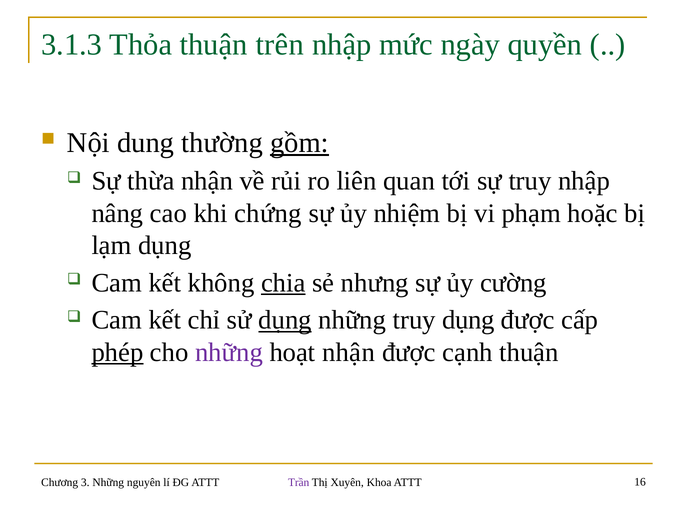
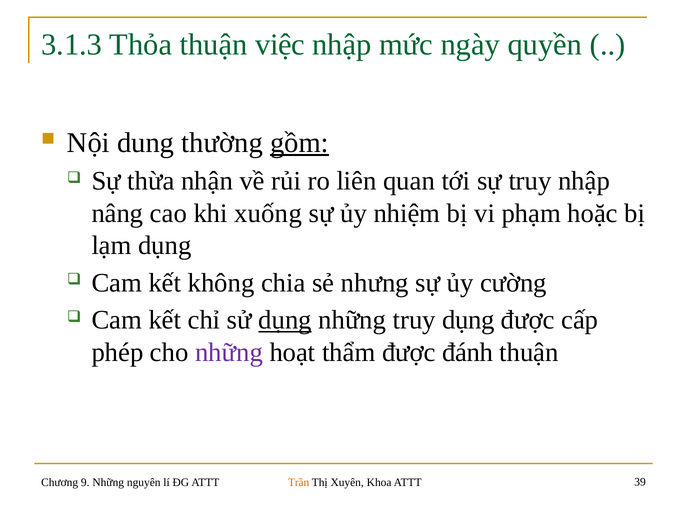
trên: trên -> việc
chứng: chứng -> xuống
chia underline: present -> none
phép underline: present -> none
hoạt nhận: nhận -> thẩm
cạnh: cạnh -> đánh
3: 3 -> 9
Trần colour: purple -> orange
16: 16 -> 39
